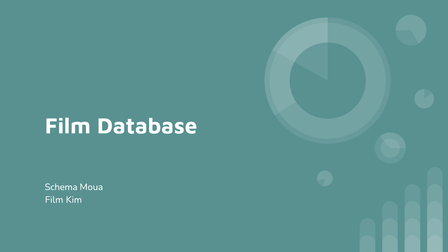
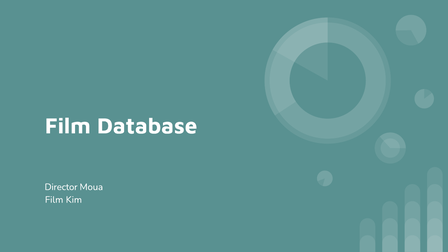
Schema: Schema -> Director
